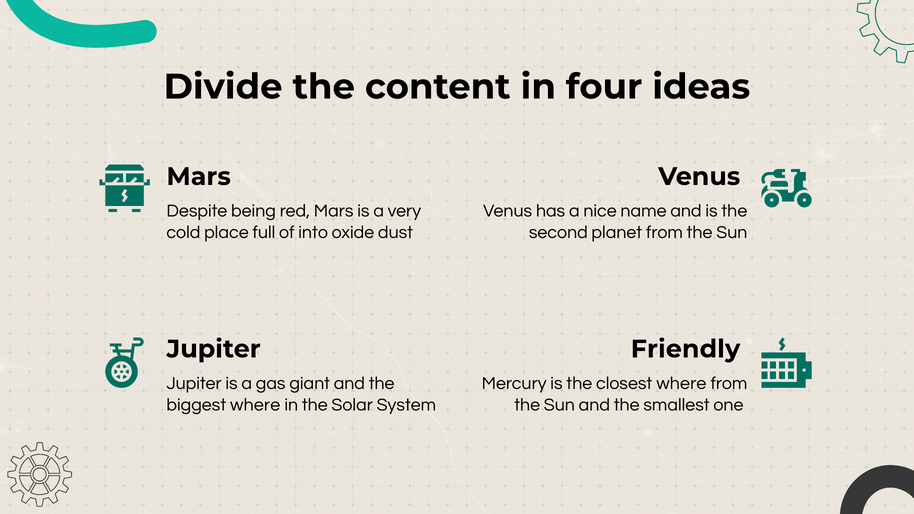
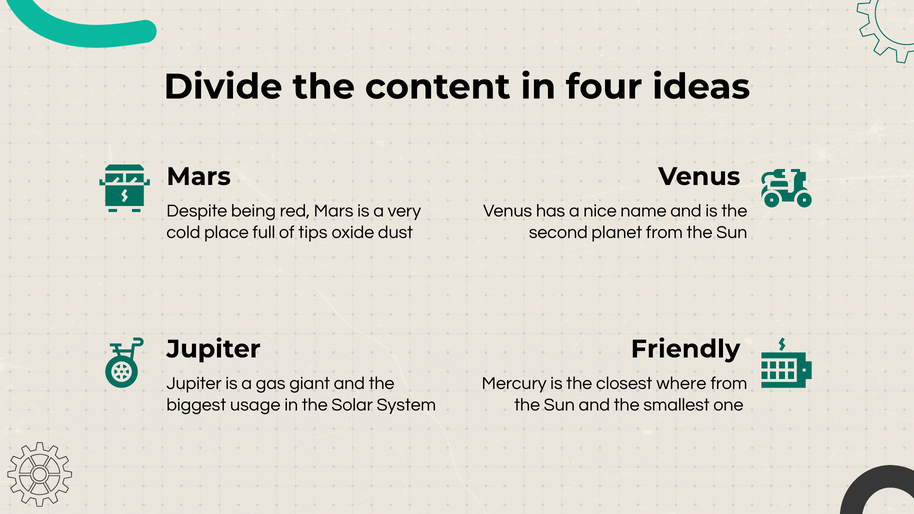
into: into -> tips
biggest where: where -> usage
